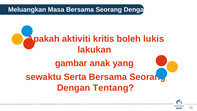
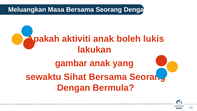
aktiviti kritis: kritis -> anak
Serta: Serta -> Sihat
Tentang: Tentang -> Bermula
